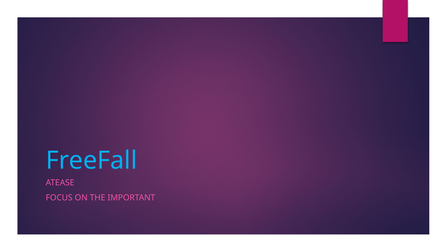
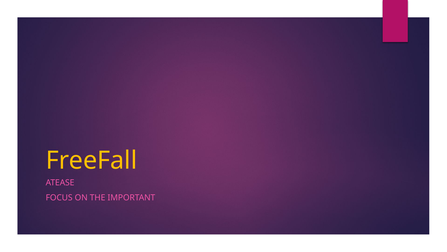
FreeFall colour: light blue -> yellow
